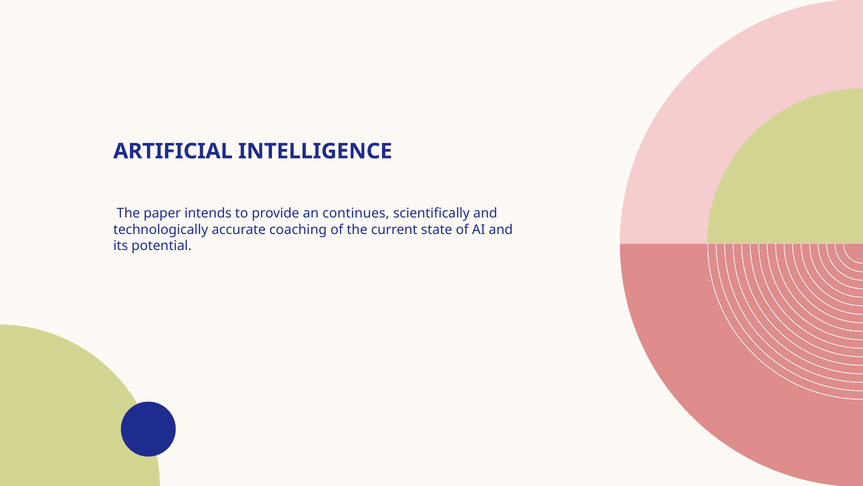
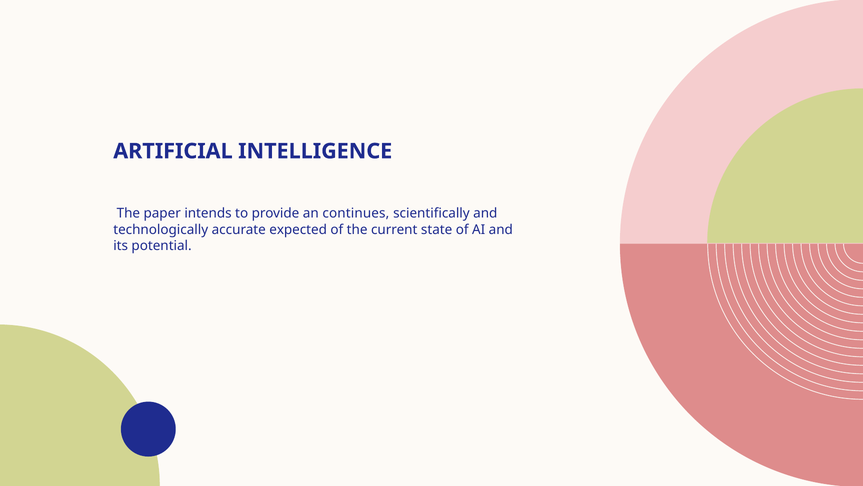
coaching: coaching -> expected
